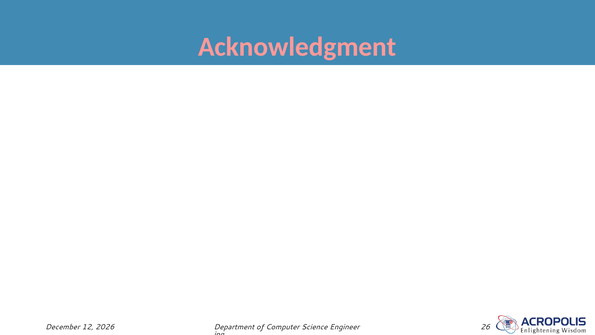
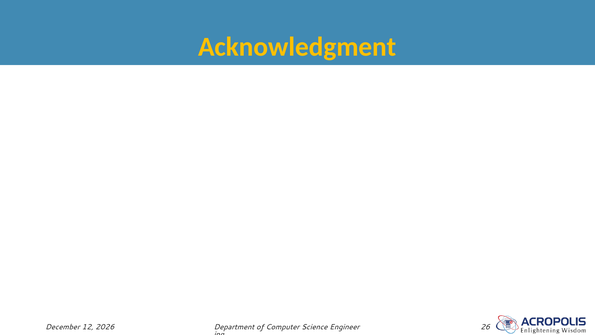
Acknowledgment colour: pink -> yellow
